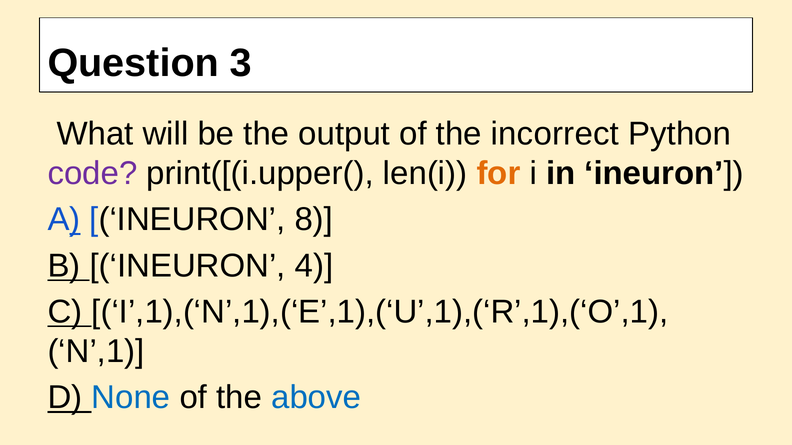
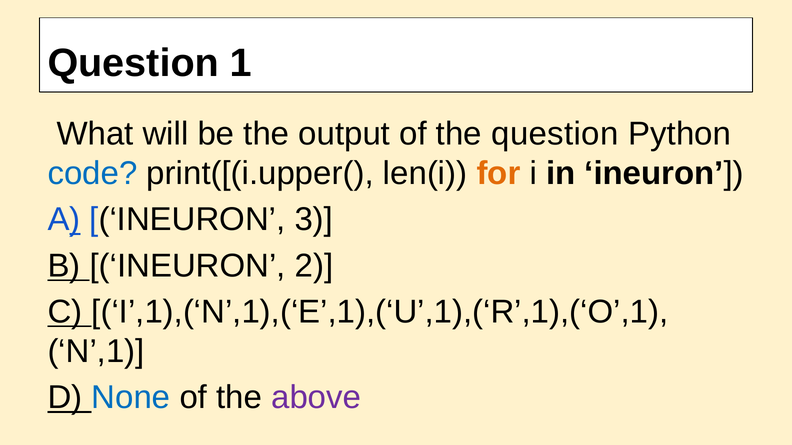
3: 3 -> 1
the incorrect: incorrect -> question
code colour: purple -> blue
8: 8 -> 3
4: 4 -> 2
above colour: blue -> purple
